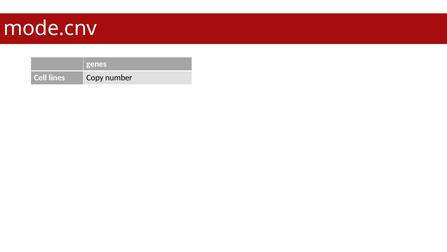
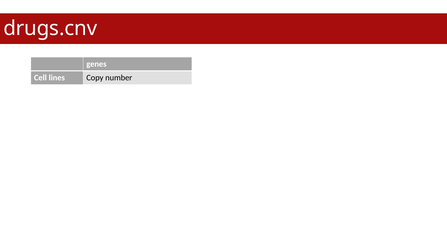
mode.cnv: mode.cnv -> drugs.cnv
